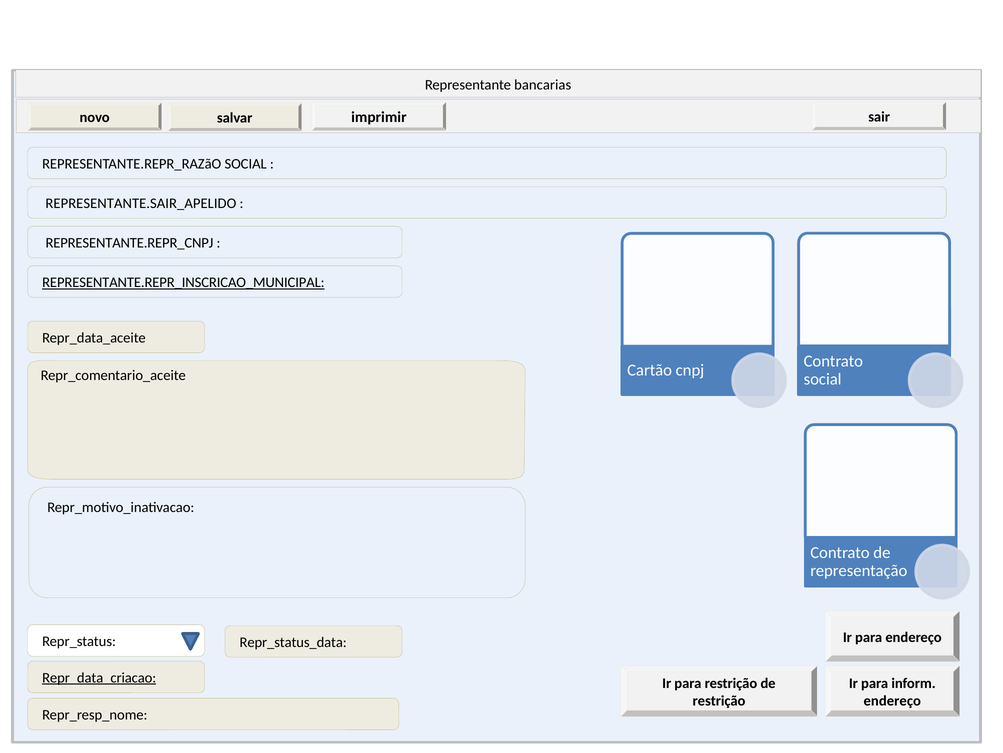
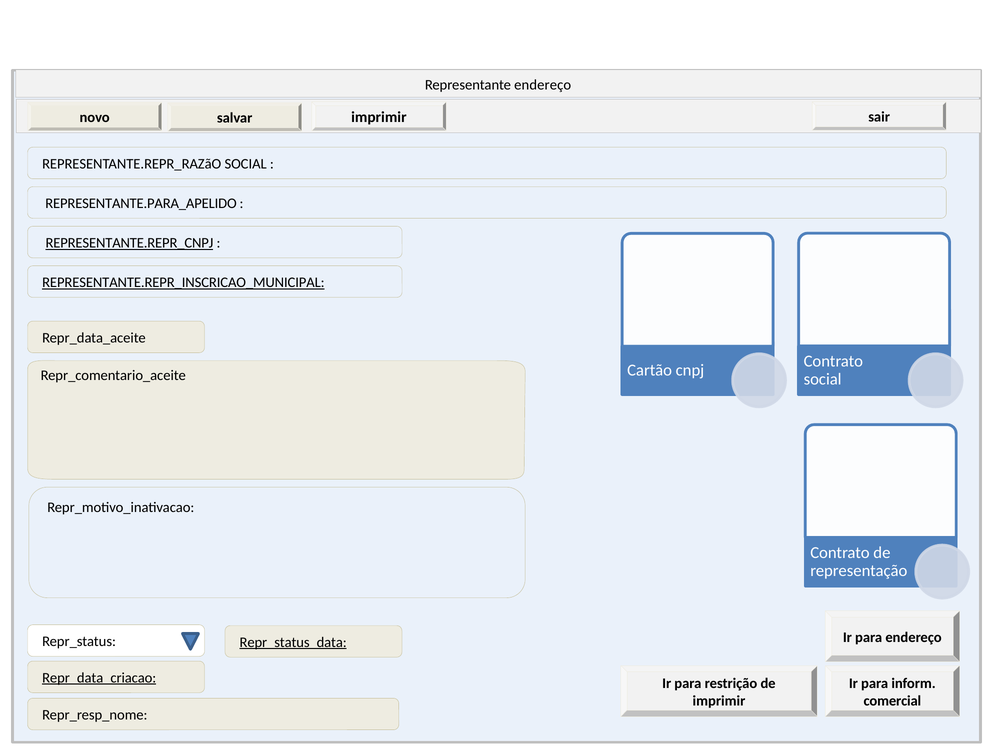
Representante bancarias: bancarias -> endereço
REPRESENTANTE.SAIR_APELIDO: REPRESENTANTE.SAIR_APELIDO -> REPRESENTANTE.PARA_APELIDO
REPRESENTANTE.REPR_CNPJ underline: none -> present
Repr_status_data underline: none -> present
restrição at (719, 700): restrição -> imprimir
endereço at (892, 700): endereço -> comercial
